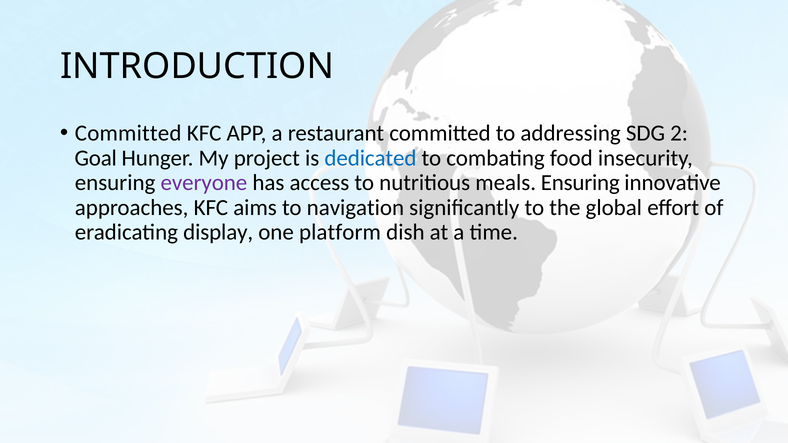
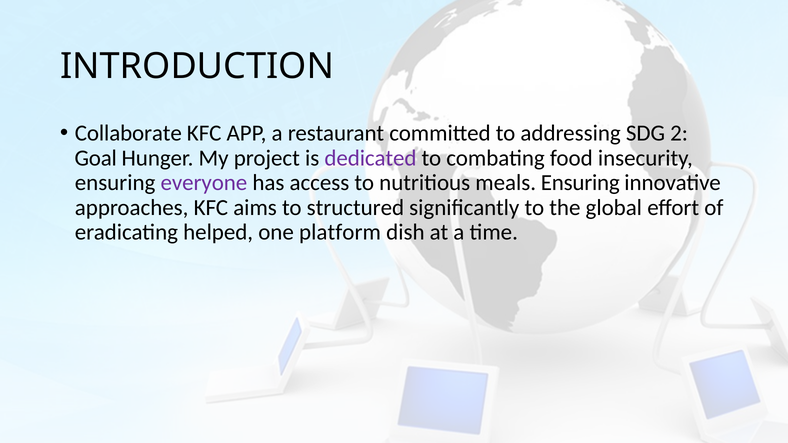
Committed at (128, 133): Committed -> Collaborate
dedicated colour: blue -> purple
navigation: navigation -> structured
display: display -> helped
